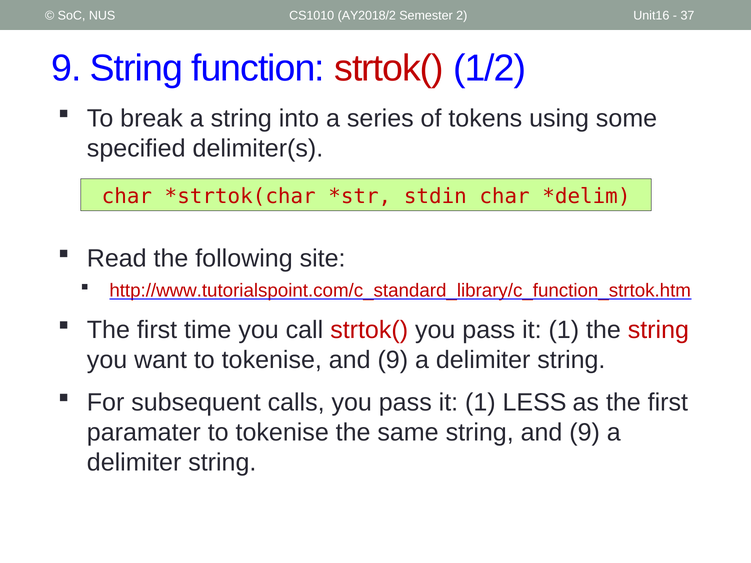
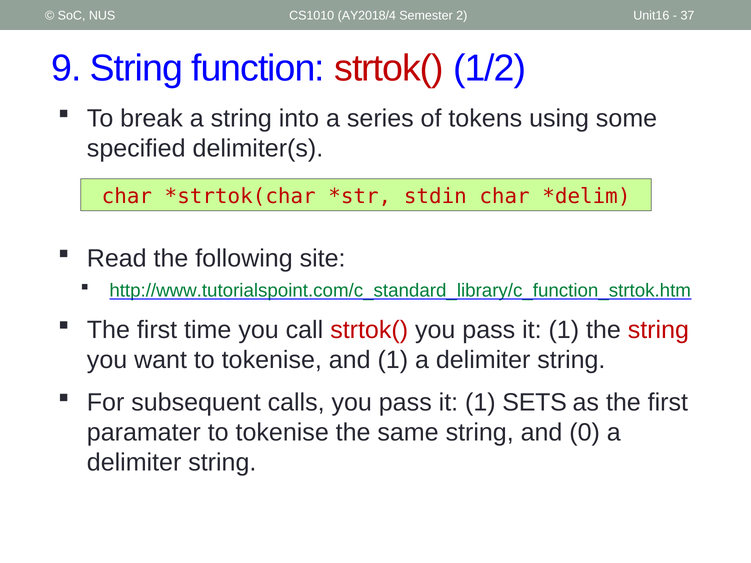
AY2018/2: AY2018/2 -> AY2018/4
http://www.tutorialspoint.com/c_standard_library/c_function_strtok.htm colour: red -> green
tokenise and 9: 9 -> 1
LESS: LESS -> SETS
string and 9: 9 -> 0
